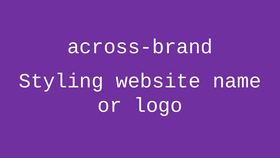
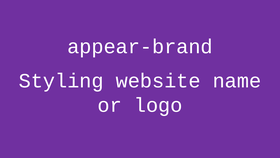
across-brand: across-brand -> appear-brand
